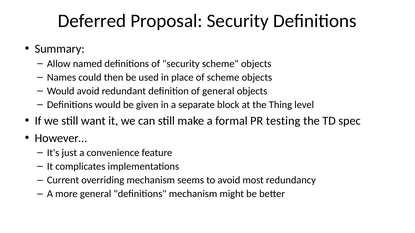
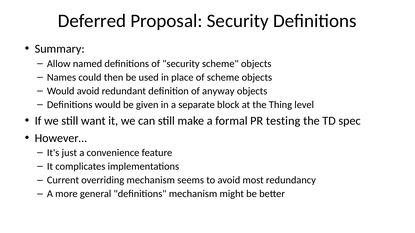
of general: general -> anyway
